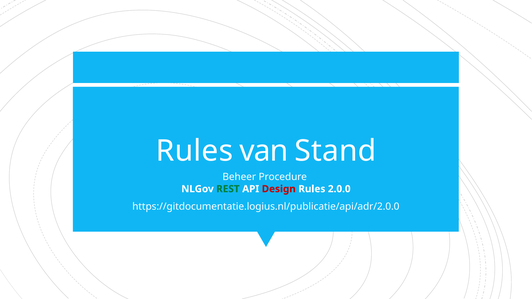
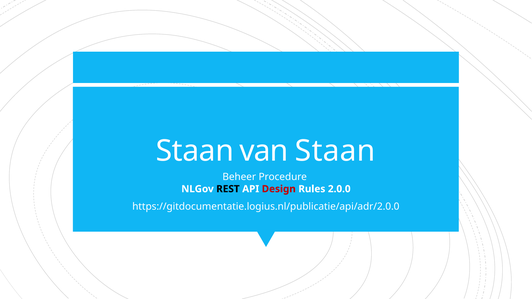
Rules at (194, 151): Rules -> Staan
van Stand: Stand -> Staan
REST colour: green -> black
